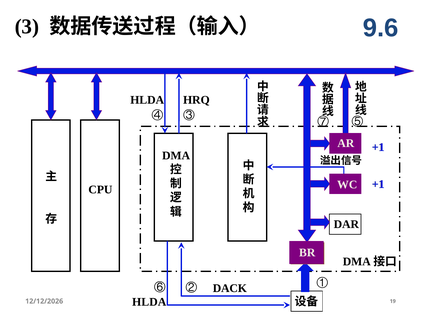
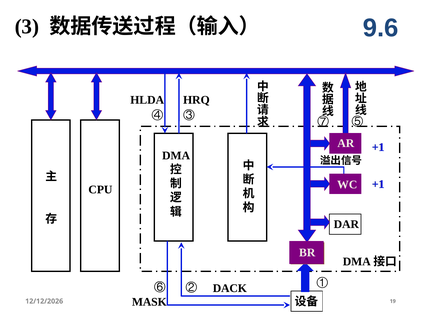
HLDA at (149, 302): HLDA -> MASK
